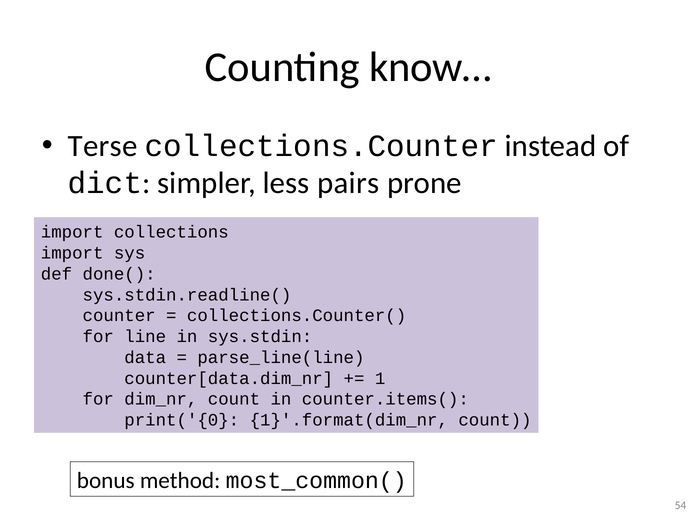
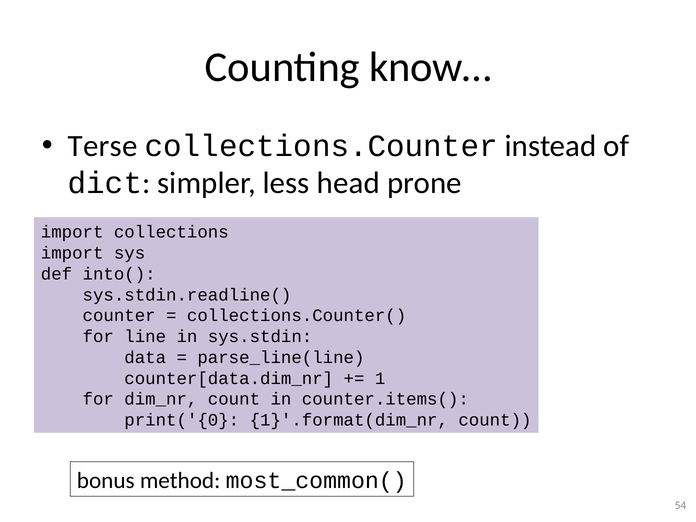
pairs: pairs -> head
done(: done( -> into(
